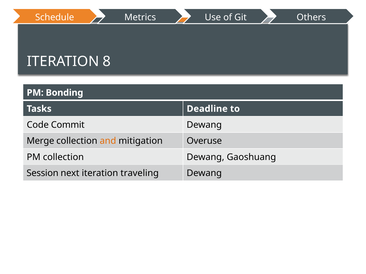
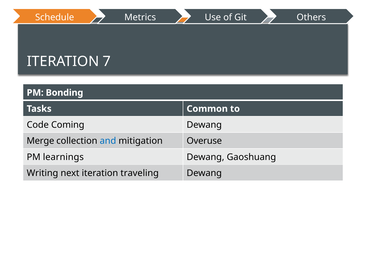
8: 8 -> 7
Deadline: Deadline -> Common
Commit: Commit -> Coming
and colour: orange -> blue
PM collection: collection -> learnings
Session: Session -> Writing
